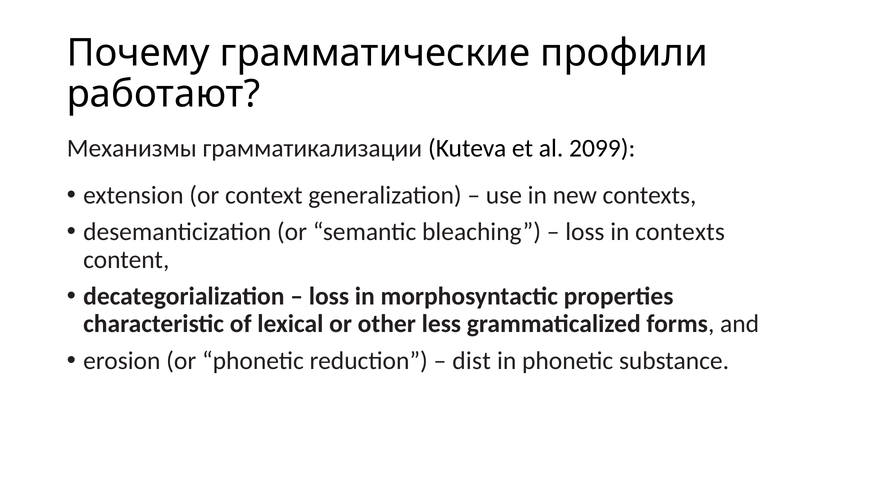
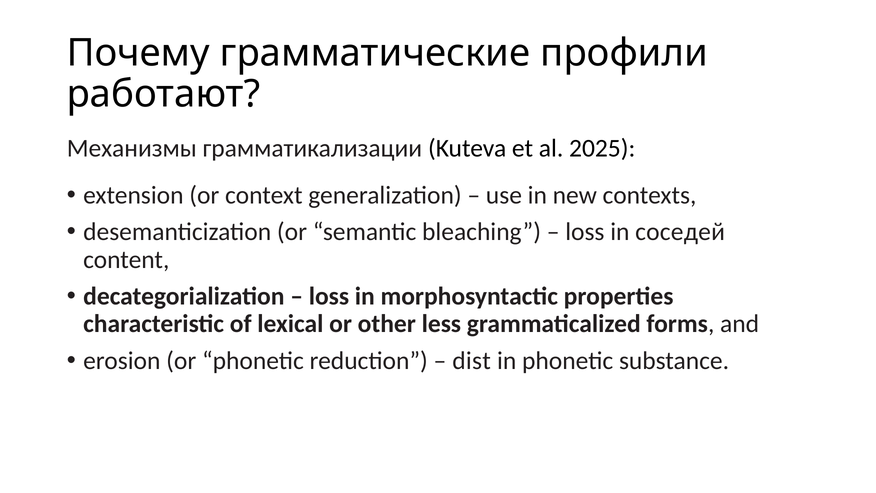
2099: 2099 -> 2025
in contexts: contexts -> соседей
